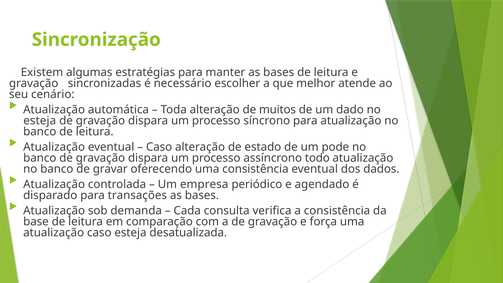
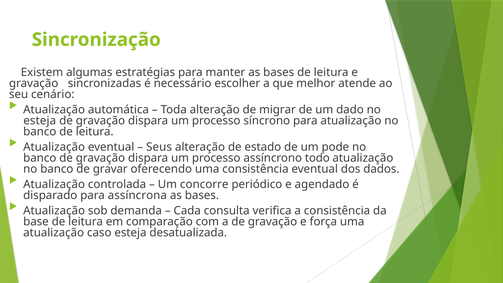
muitos: muitos -> migrar
Caso at (159, 147): Caso -> Seus
empresa: empresa -> concorre
transações: transações -> assíncrona
